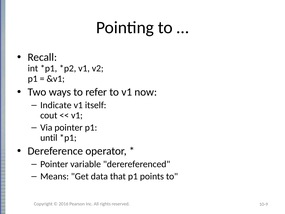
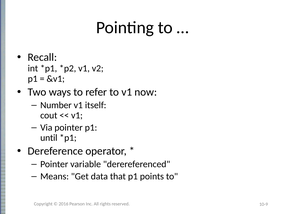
Indicate: Indicate -> Number
